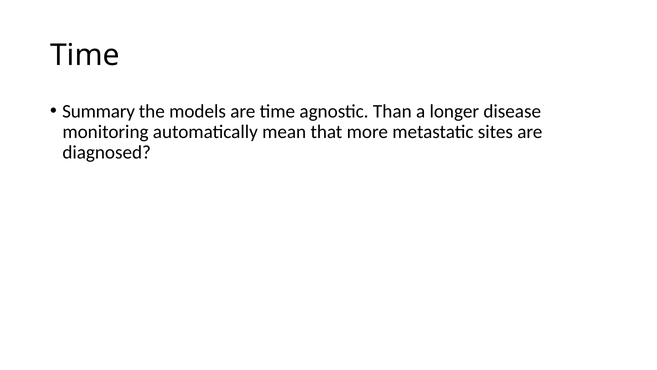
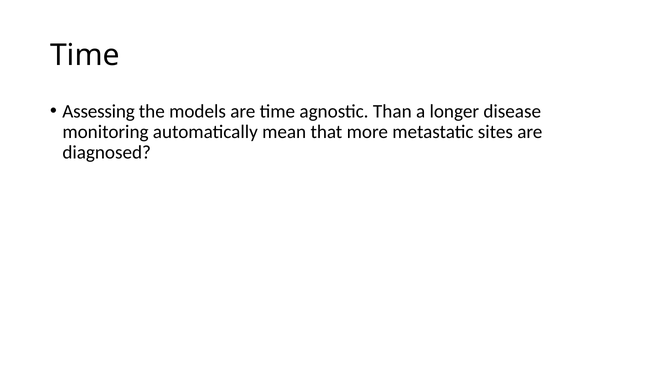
Summary: Summary -> Assessing
